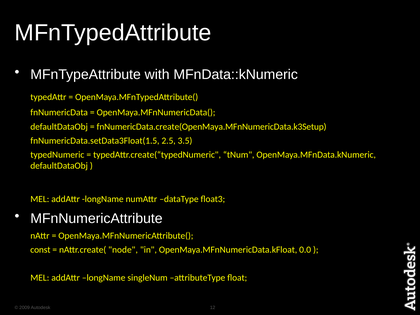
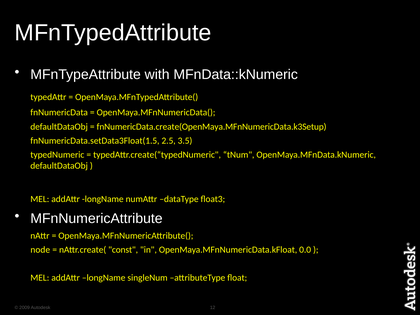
const: const -> node
node: node -> const
